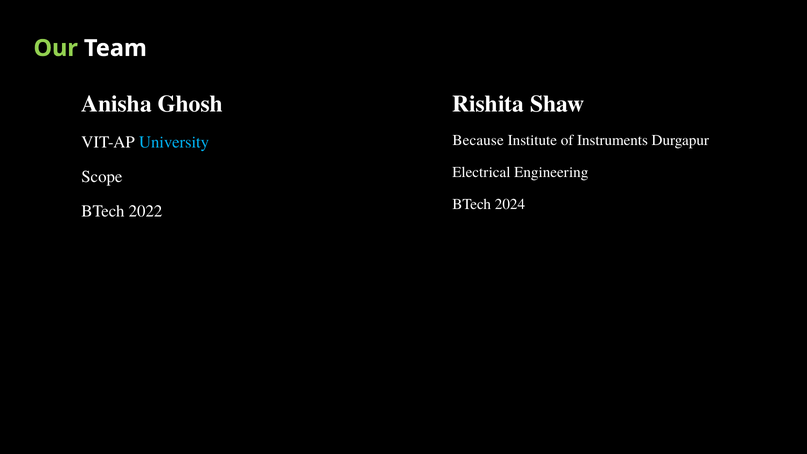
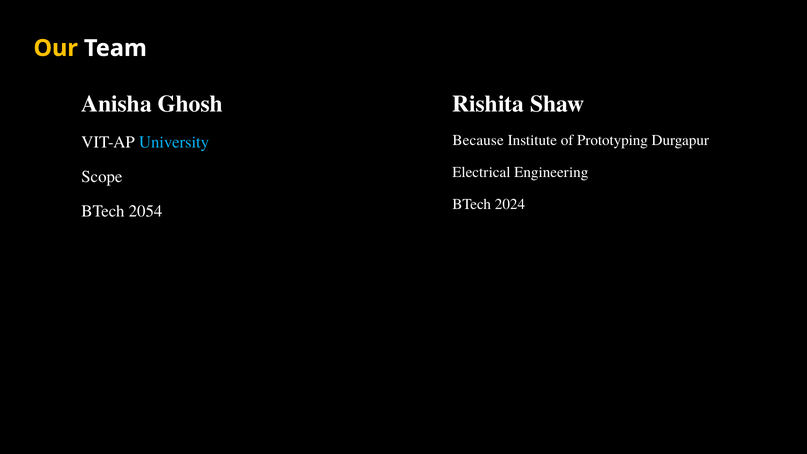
Our colour: light green -> yellow
Instruments: Instruments -> Prototyping
2022: 2022 -> 2054
